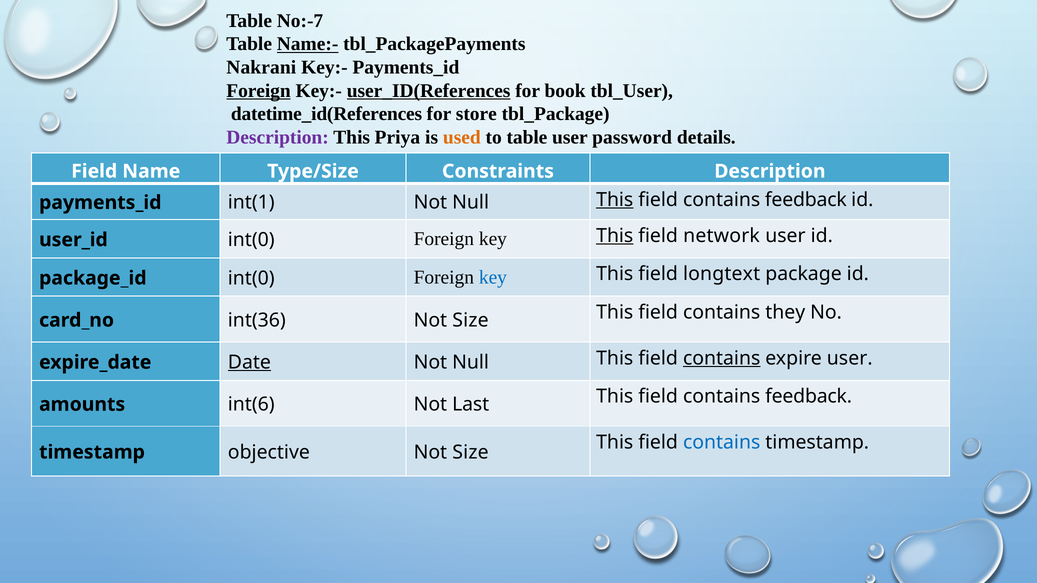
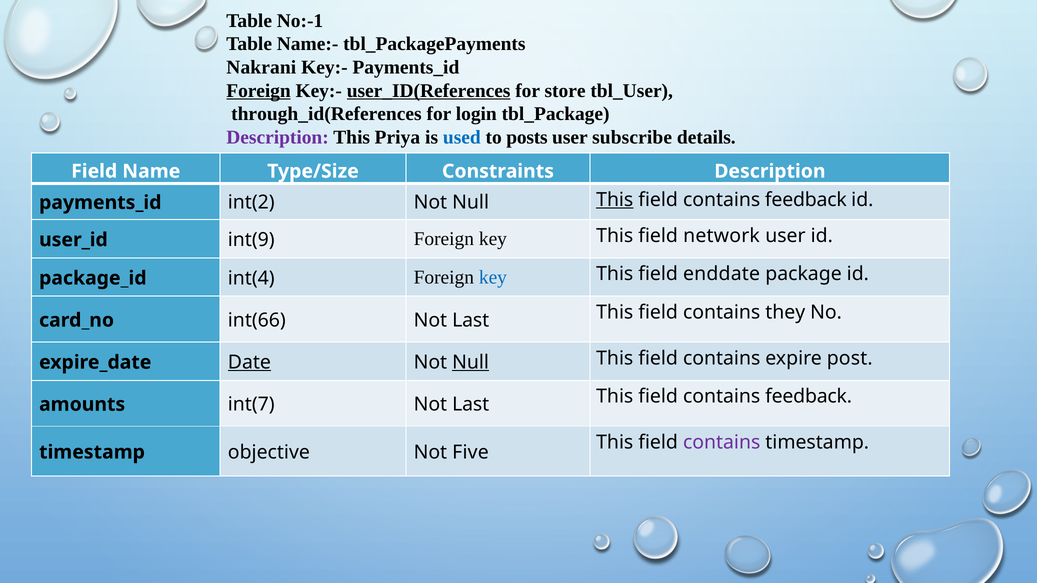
No:-7: No:-7 -> No:-1
Name:- underline: present -> none
book: book -> store
datetime_id(References: datetime_id(References -> through_id(References
store: store -> login
used colour: orange -> blue
to table: table -> posts
password: password -> subscribe
int(1: int(1 -> int(2
int(0 at (251, 240): int(0 -> int(9
This at (615, 236) underline: present -> none
int(0 at (251, 278): int(0 -> int(4
longtext: longtext -> enddate
int(36: int(36 -> int(66
Size at (470, 320): Size -> Last
Null at (471, 362) underline: none -> present
contains at (722, 358) underline: present -> none
expire user: user -> post
int(6: int(6 -> int(7
contains at (722, 443) colour: blue -> purple
Size at (470, 452): Size -> Five
